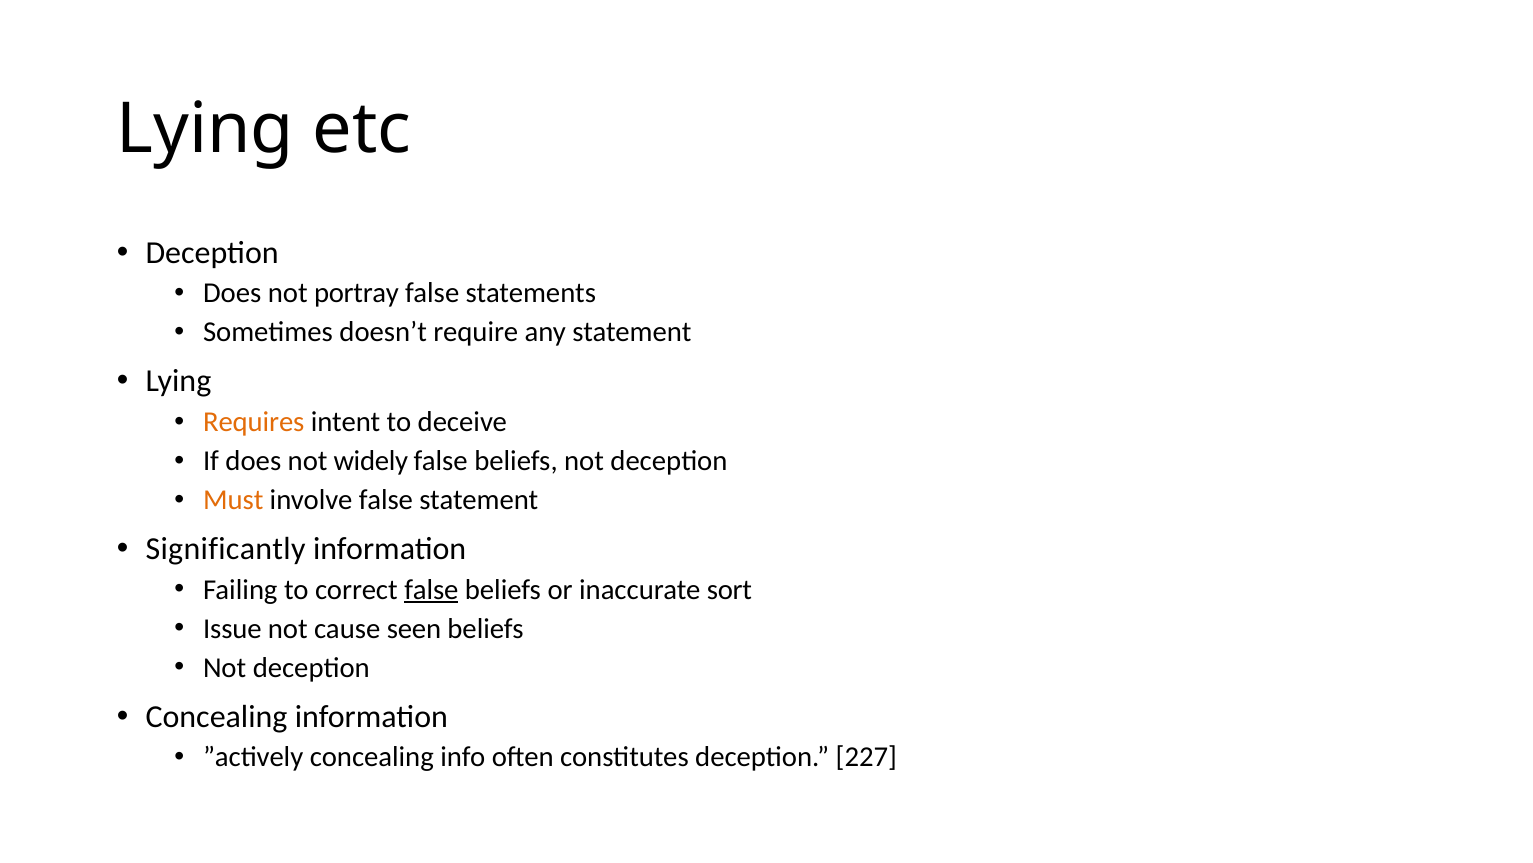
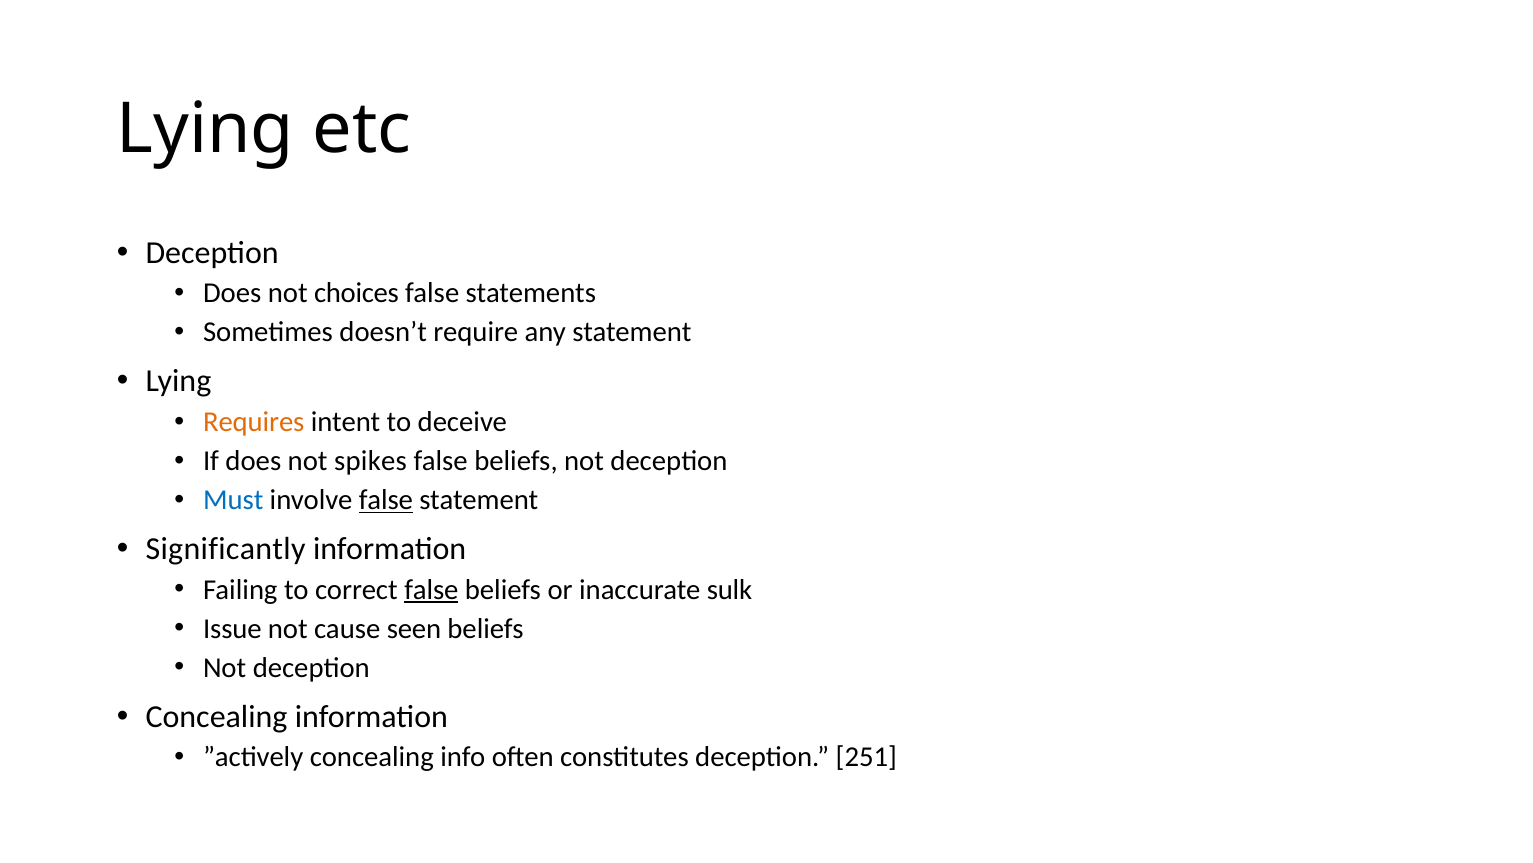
portray: portray -> choices
widely: widely -> spikes
Must colour: orange -> blue
false at (386, 500) underline: none -> present
sort: sort -> sulk
227: 227 -> 251
